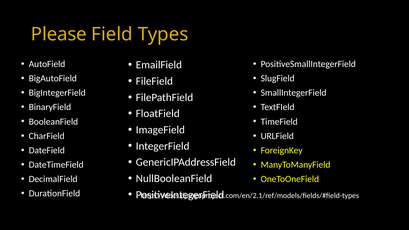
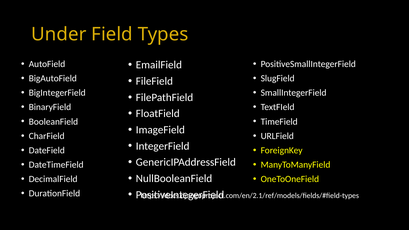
Please: Please -> Under
